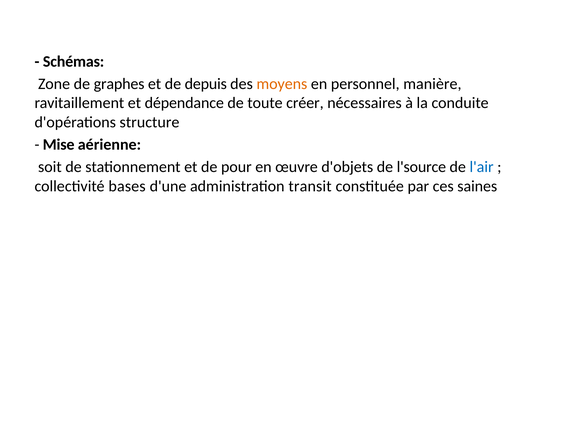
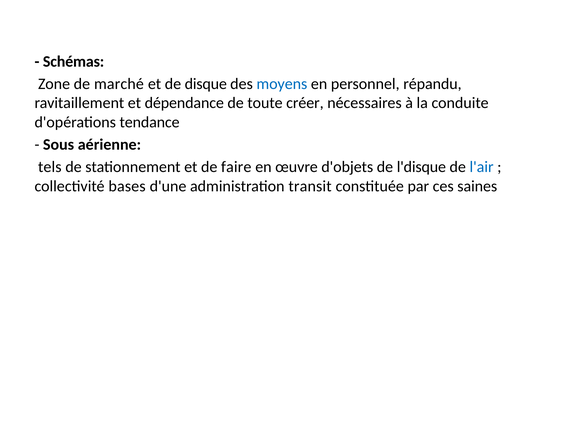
graphes: graphes -> marché
depuis: depuis -> disque
moyens colour: orange -> blue
manière: manière -> répandu
structure: structure -> tendance
Mise: Mise -> Sous
soit: soit -> tels
pour: pour -> faire
l'source: l'source -> l'disque
